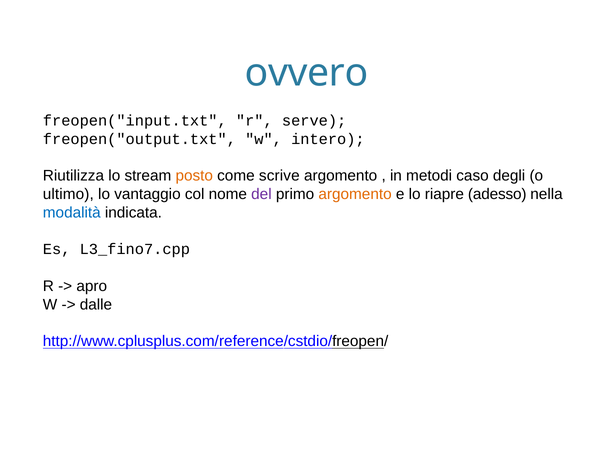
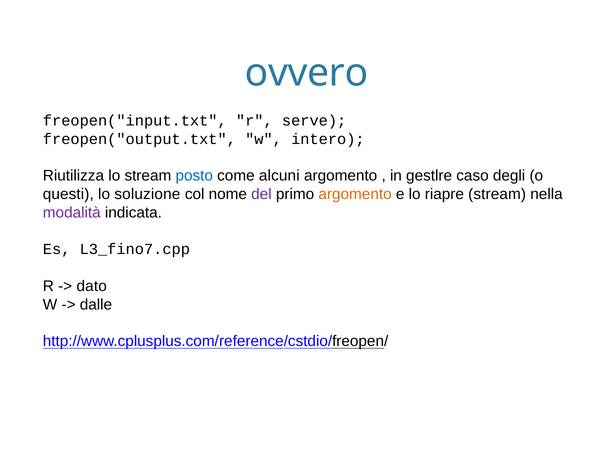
posto colour: orange -> blue
scrive: scrive -> alcuni
metodi: metodi -> gestlre
ultimo: ultimo -> questi
vantaggio: vantaggio -> soluzione
riapre adesso: adesso -> stream
modalità colour: blue -> purple
apro: apro -> dato
